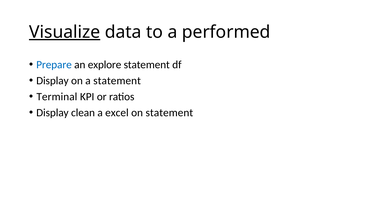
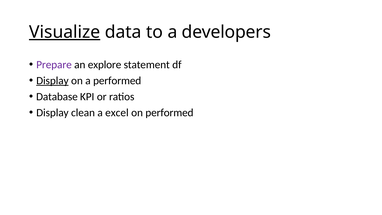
performed: performed -> developers
Prepare colour: blue -> purple
Display at (52, 81) underline: none -> present
a statement: statement -> performed
Terminal: Terminal -> Database
on statement: statement -> performed
